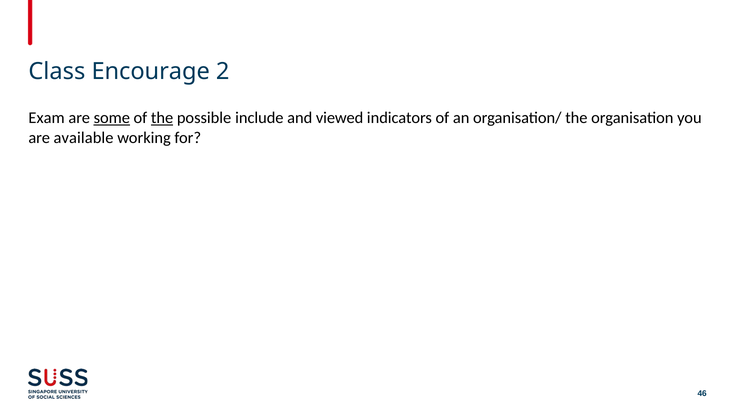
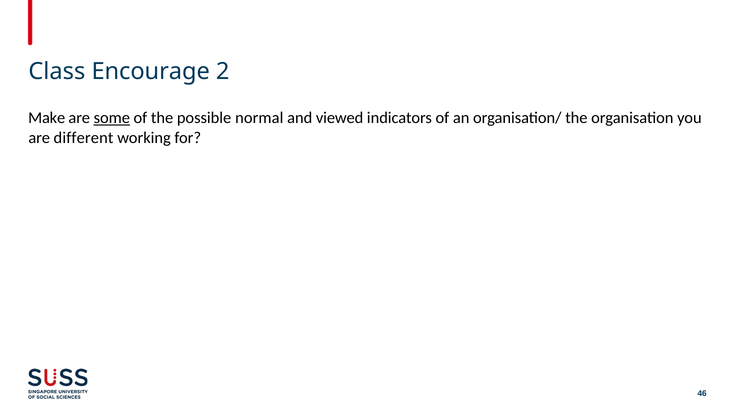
Exam: Exam -> Make
the at (162, 118) underline: present -> none
include: include -> normal
available: available -> different
